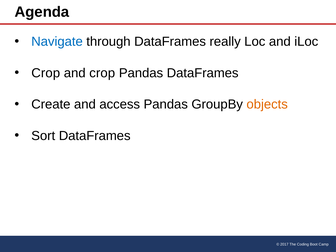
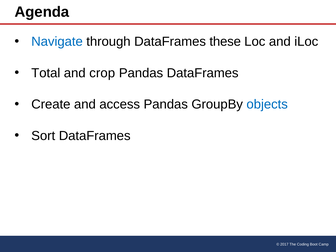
really: really -> these
Crop at (46, 73): Crop -> Total
objects colour: orange -> blue
